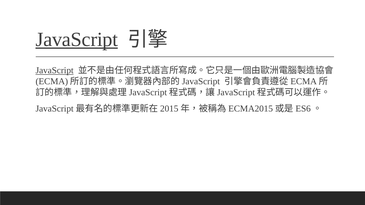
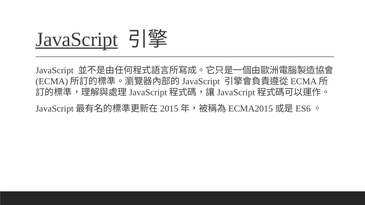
JavaScript at (55, 71) underline: present -> none
